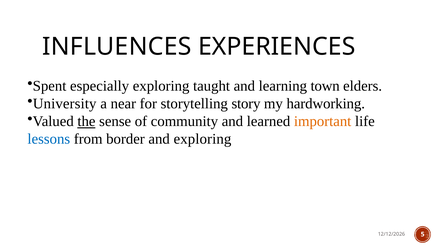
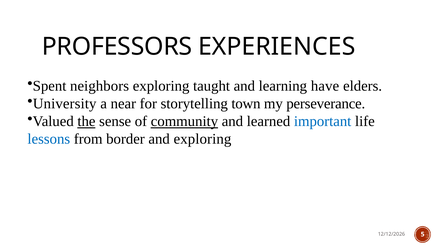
INFLUENCES: INFLUENCES -> PROFESSORS
especially: especially -> neighbors
town: town -> have
story: story -> town
hardworking: hardworking -> perseverance
community underline: none -> present
important colour: orange -> blue
